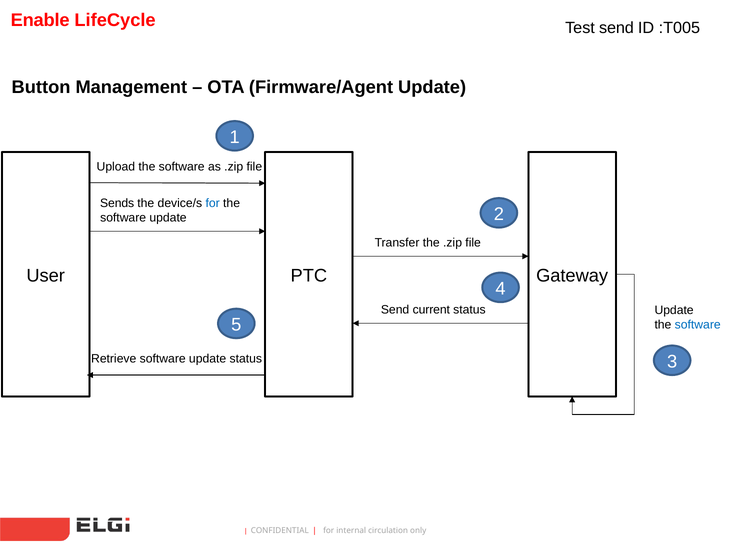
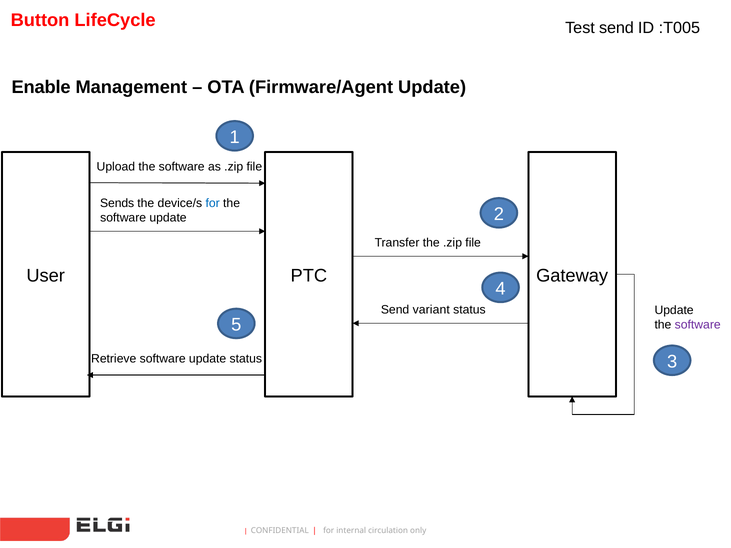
Enable: Enable -> Button
Button: Button -> Enable
current: current -> variant
software at (698, 325) colour: blue -> purple
